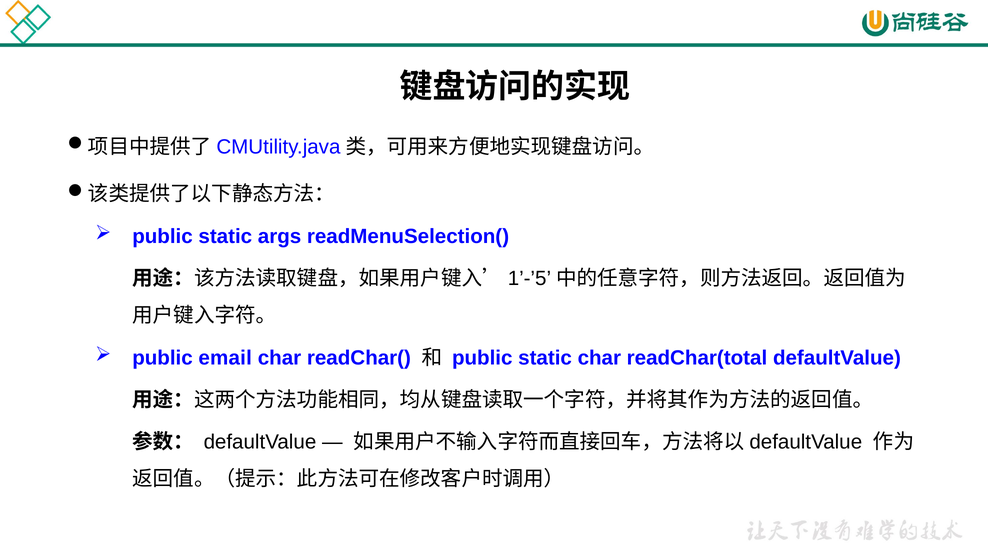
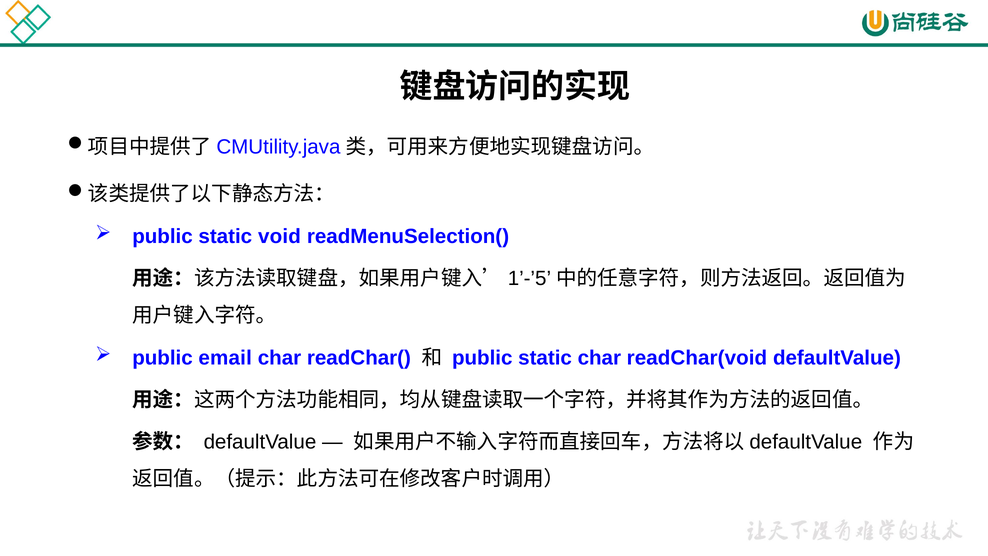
args: args -> void
readChar(total: readChar(total -> readChar(void
